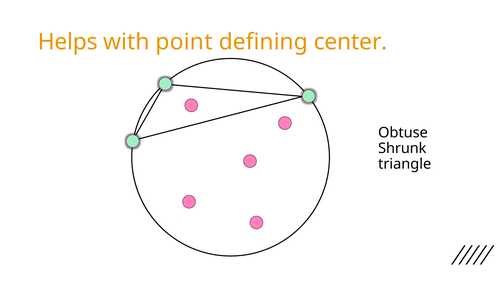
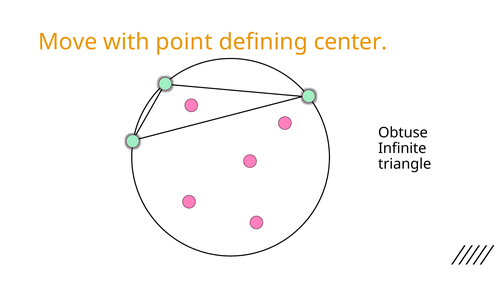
Helps: Helps -> Move
Shrunk: Shrunk -> Infinite
